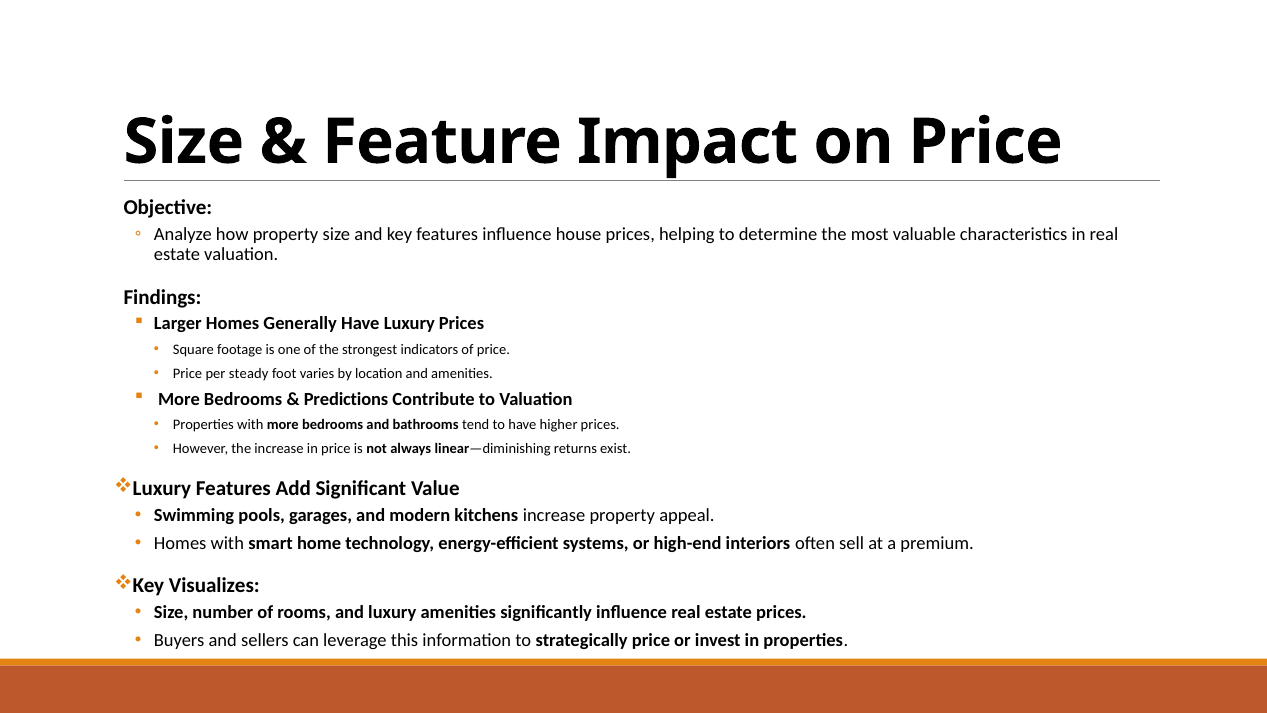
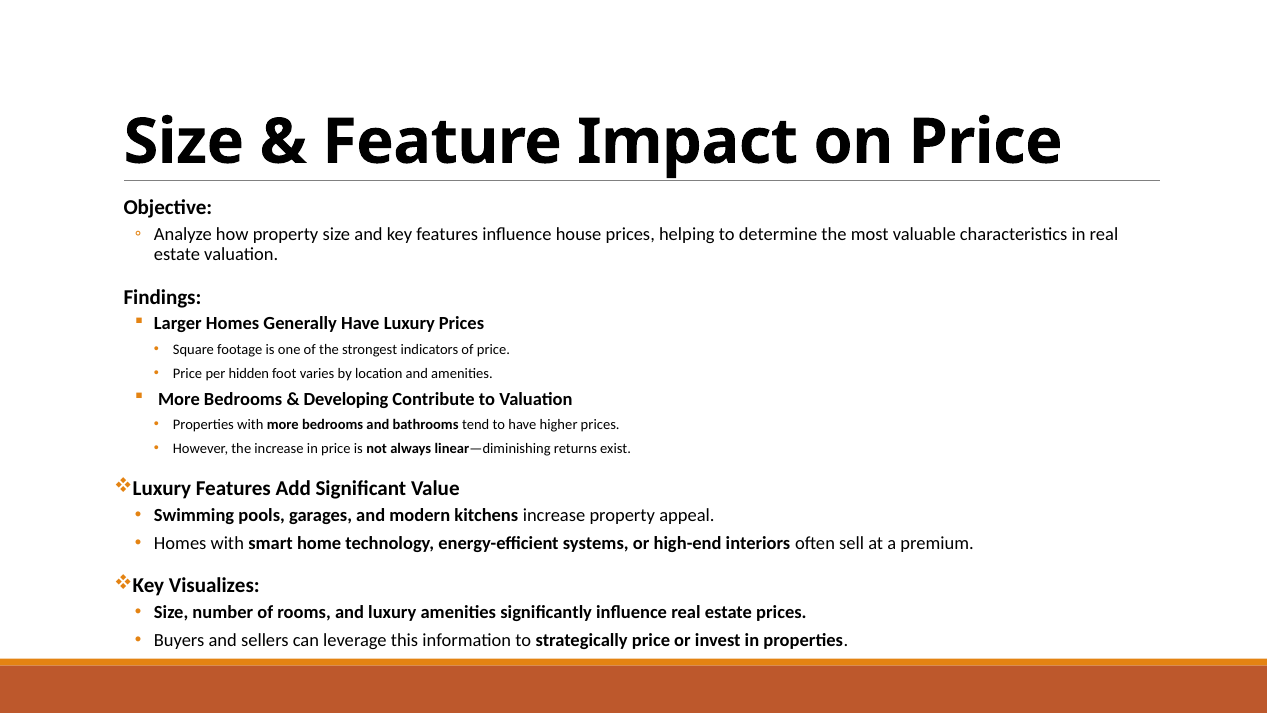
steady: steady -> hidden
Predictions: Predictions -> Developing
